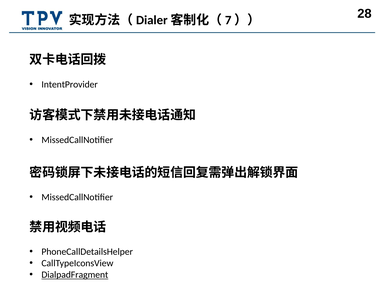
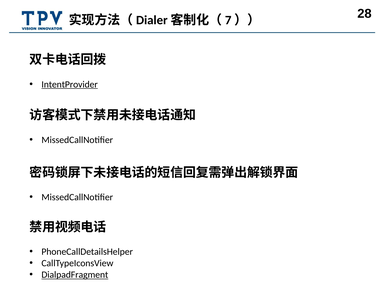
IntentProvider underline: none -> present
